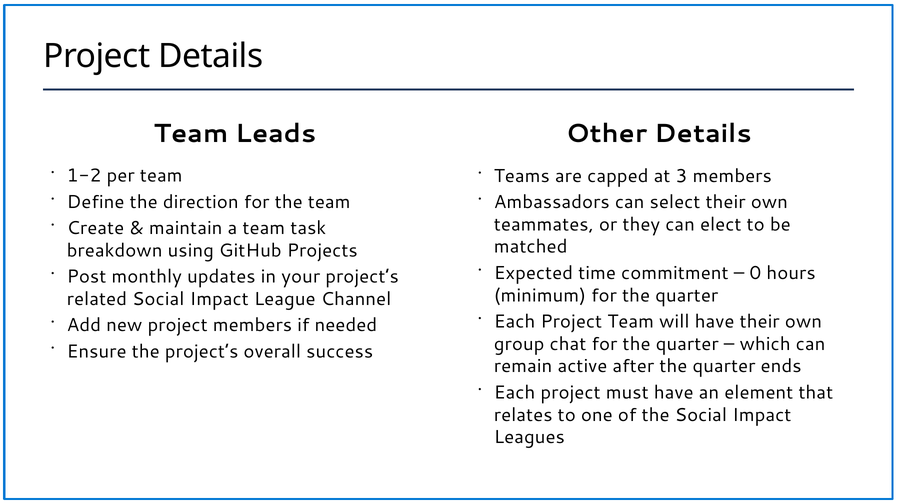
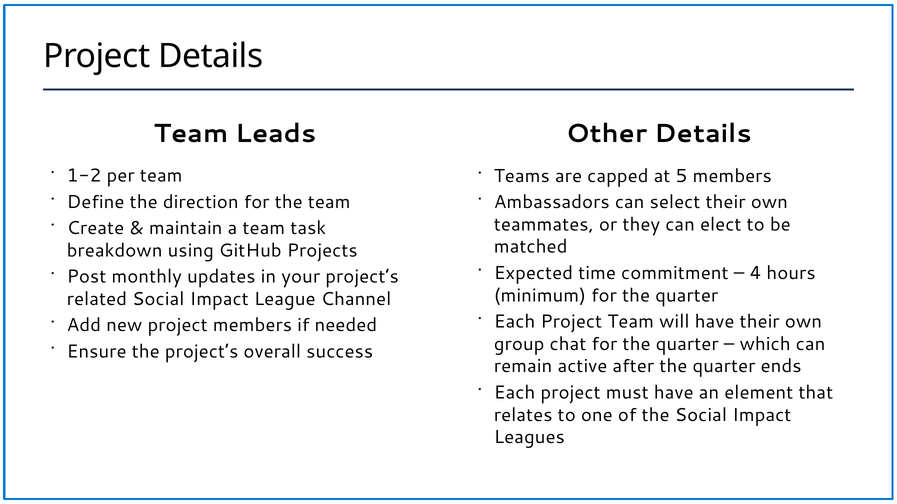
3: 3 -> 5
0: 0 -> 4
